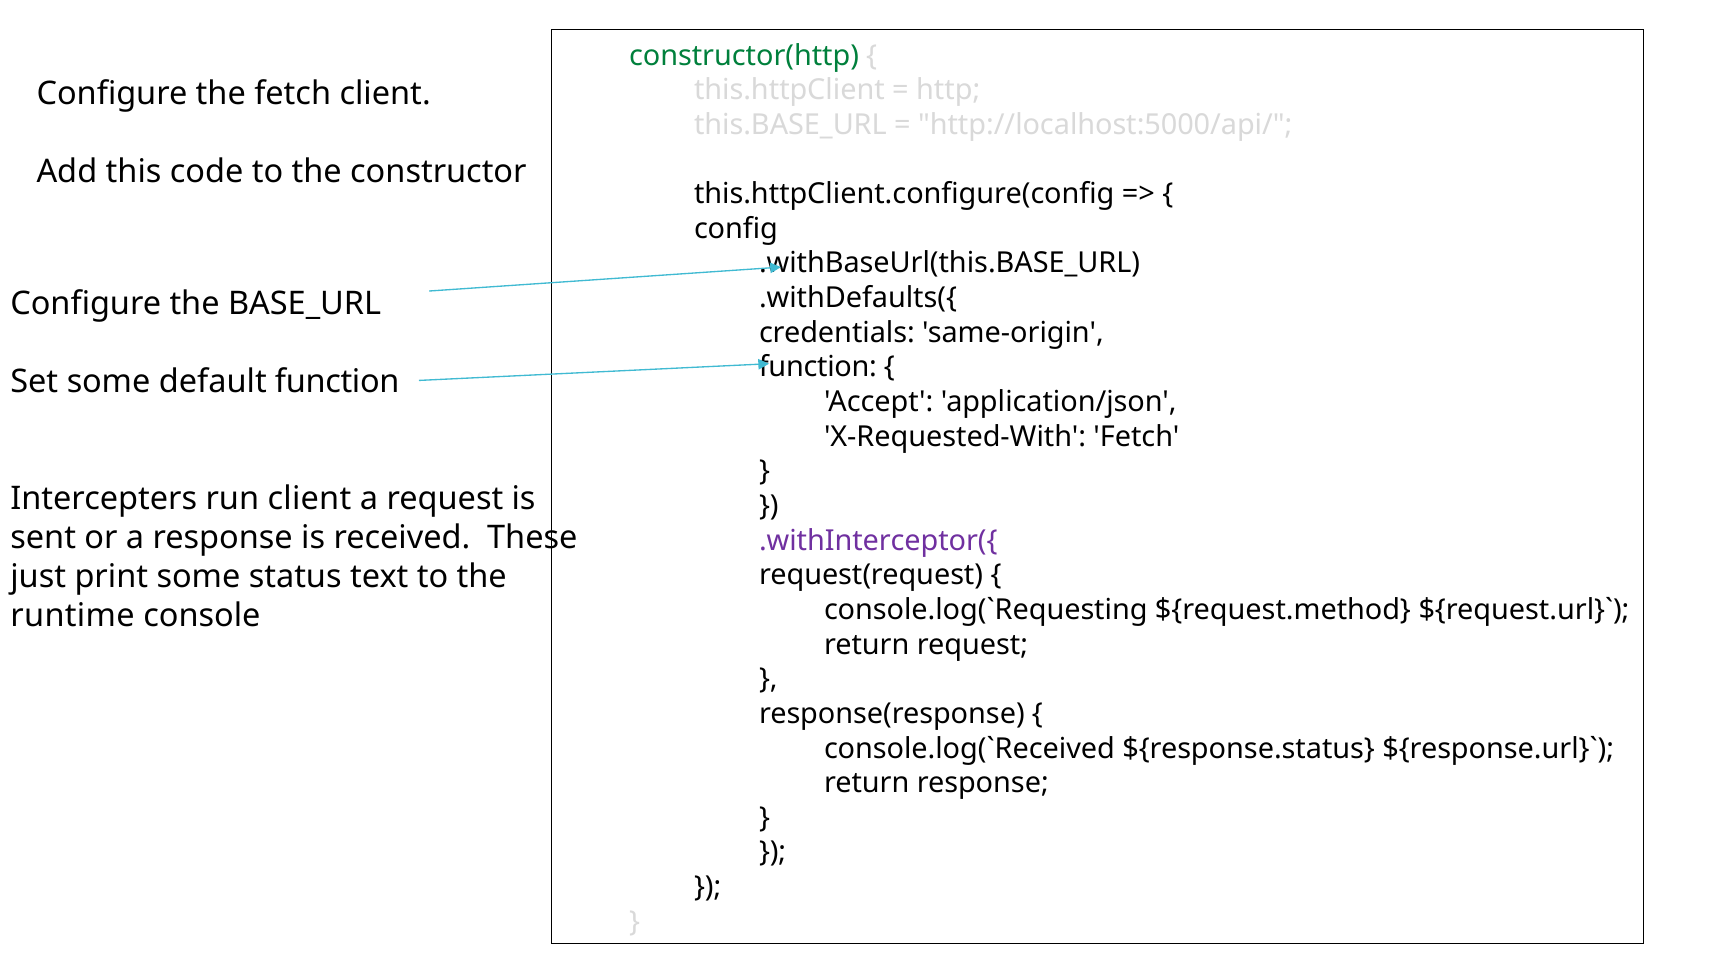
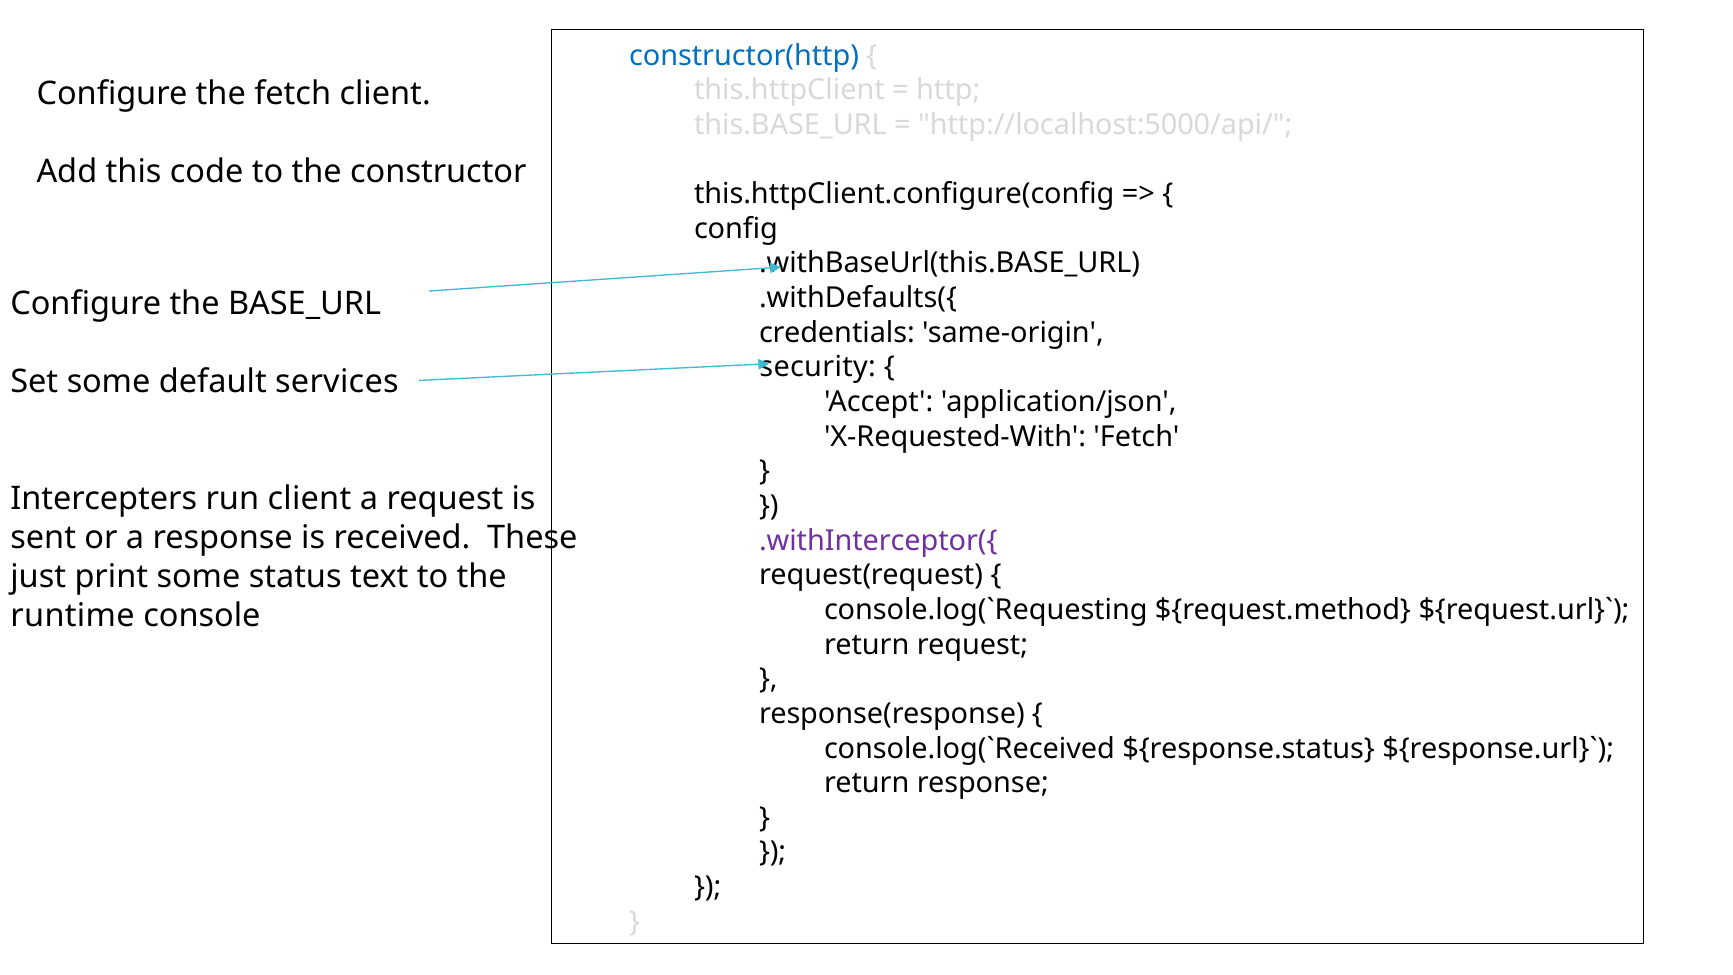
constructor(http colour: green -> blue
function at (818, 367): function -> security
default function: function -> services
